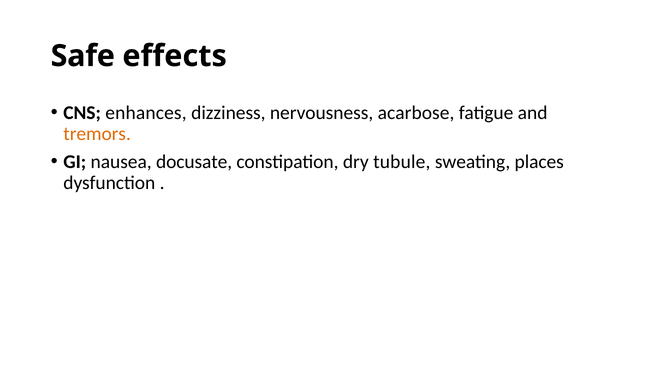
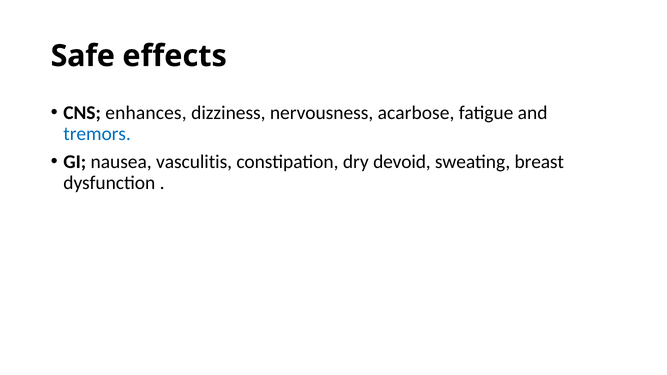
tremors colour: orange -> blue
docusate: docusate -> vasculitis
tubule: tubule -> devoid
places: places -> breast
